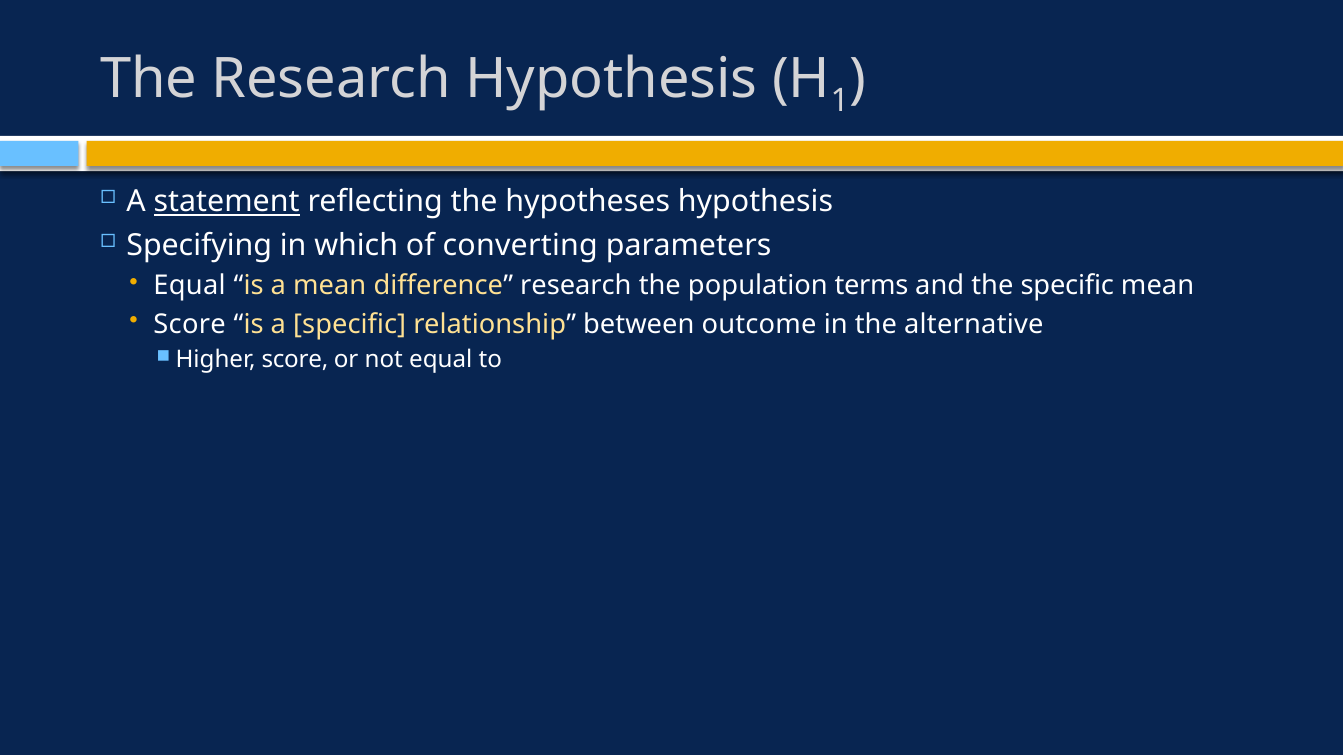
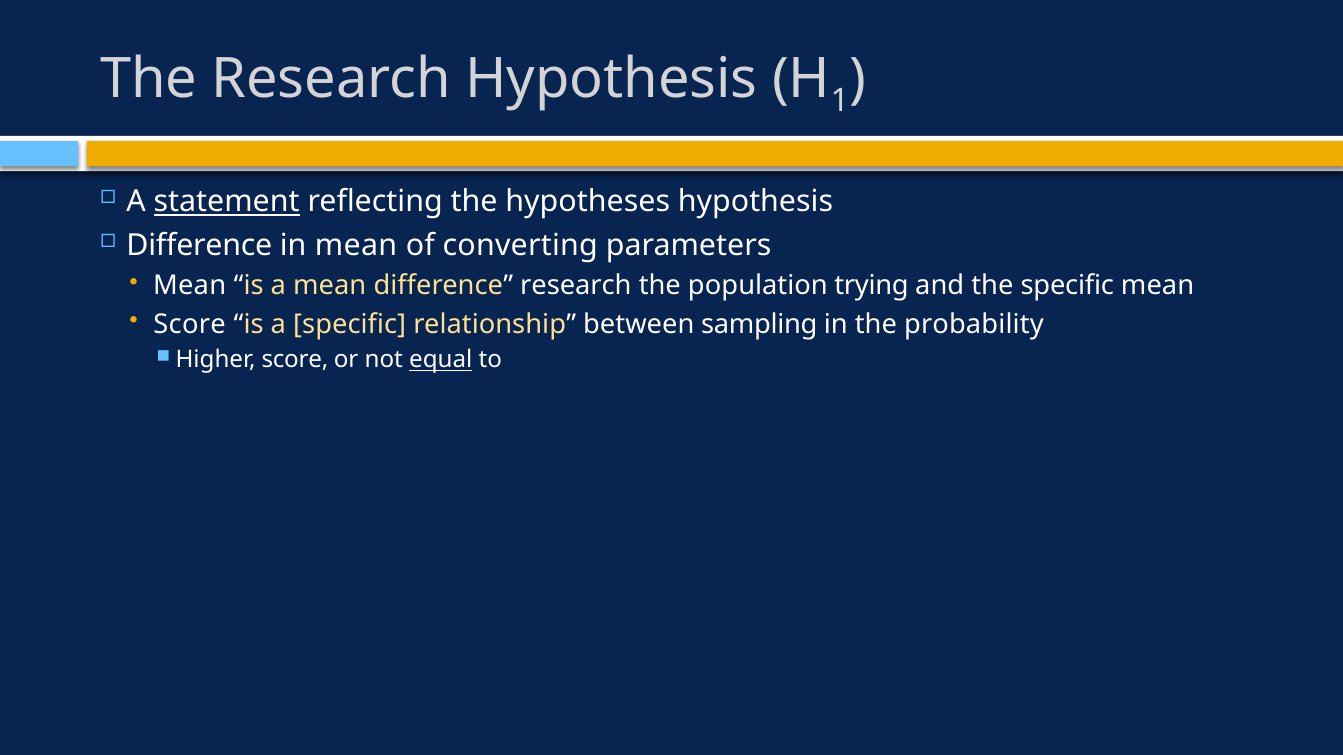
Specifying at (199, 245): Specifying -> Difference
in which: which -> mean
Equal at (190, 286): Equal -> Mean
terms: terms -> trying
outcome: outcome -> sampling
alternative: alternative -> probability
equal at (441, 360) underline: none -> present
